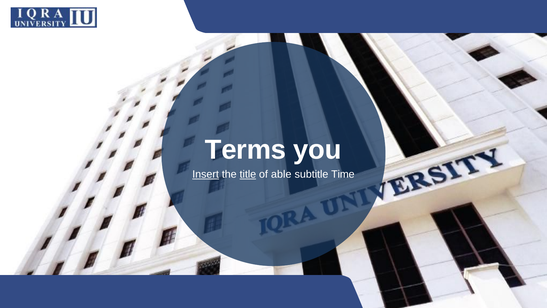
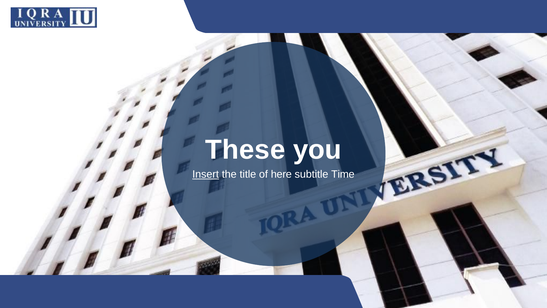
Terms: Terms -> These
title underline: present -> none
able: able -> here
